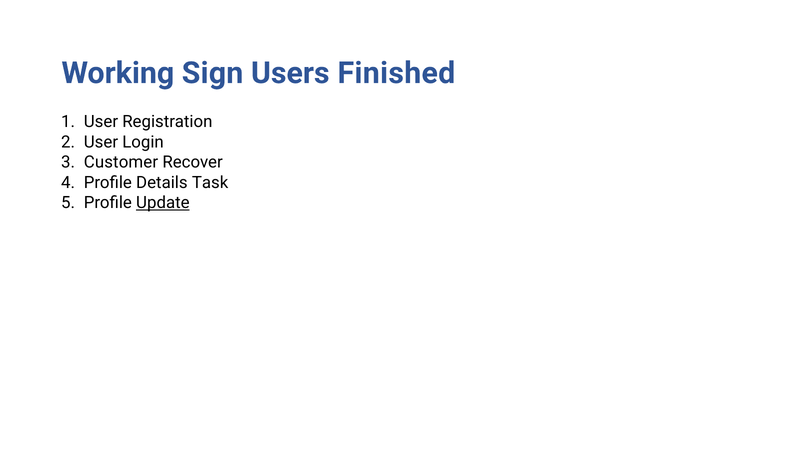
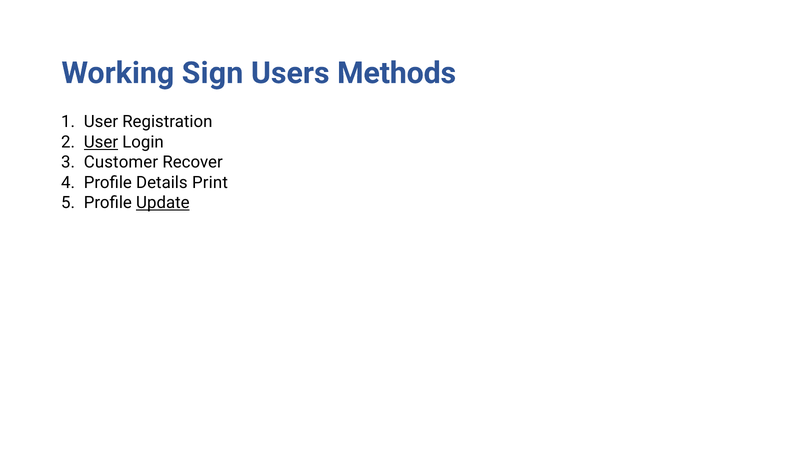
Finished: Finished -> Methods
User at (101, 142) underline: none -> present
Task: Task -> Print
